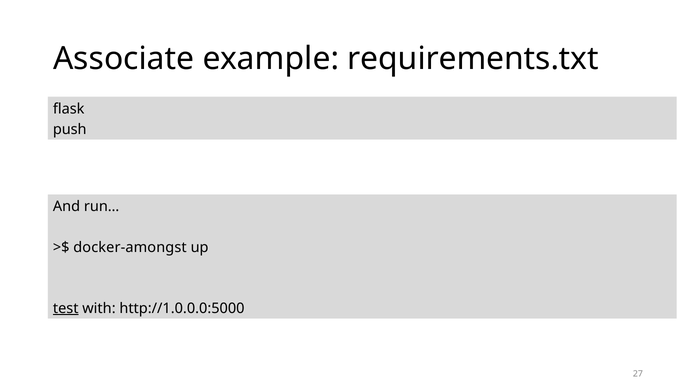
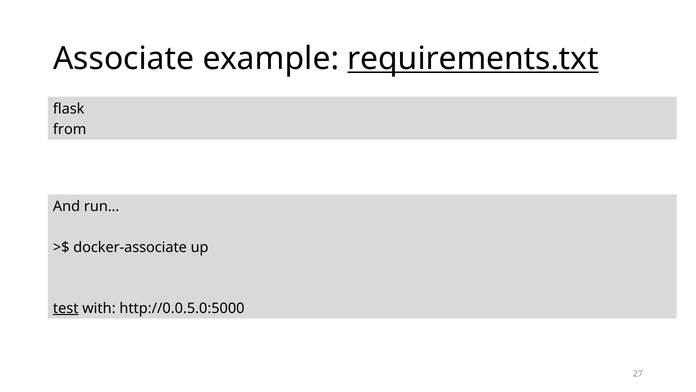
requirements.txt underline: none -> present
push: push -> from
docker-amongst: docker-amongst -> docker-associate
http://1.0.0.0:5000: http://1.0.0.0:5000 -> http://0.0.5.0:5000
